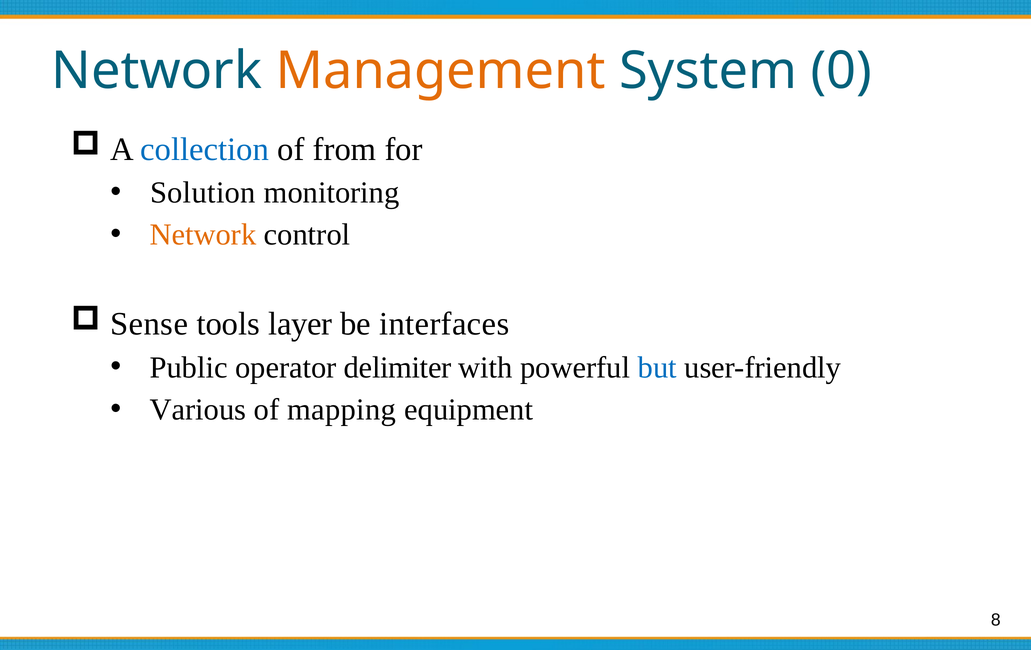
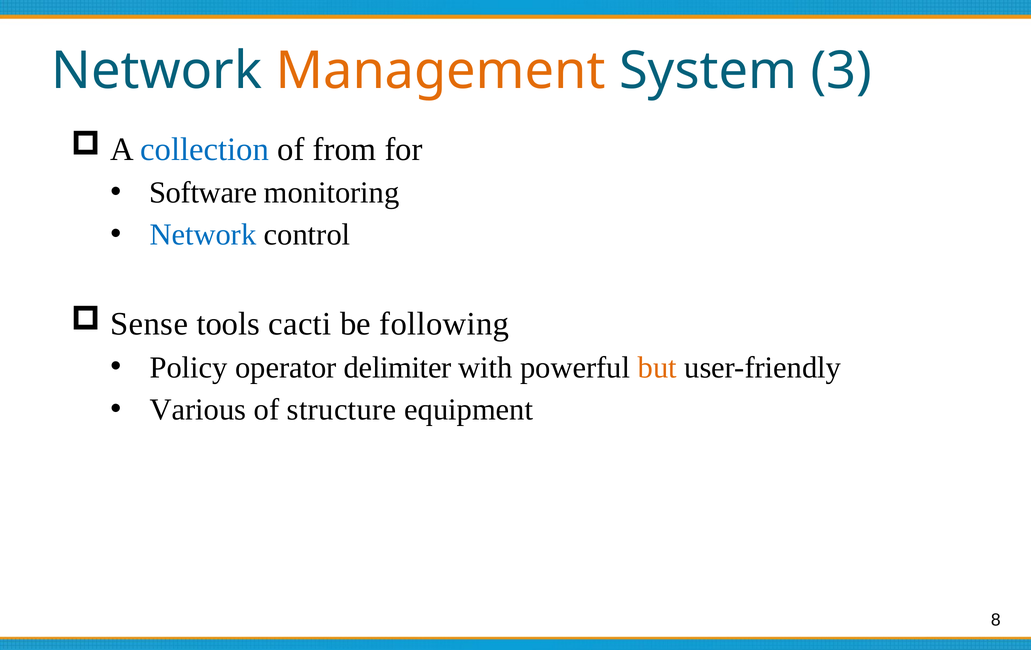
0: 0 -> 3
Solution: Solution -> Software
Network at (203, 235) colour: orange -> blue
layer: layer -> cacti
interfaces: interfaces -> following
Public: Public -> Policy
but colour: blue -> orange
mapping: mapping -> structure
